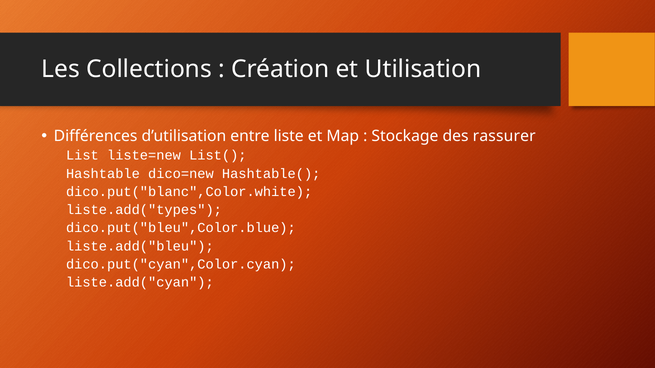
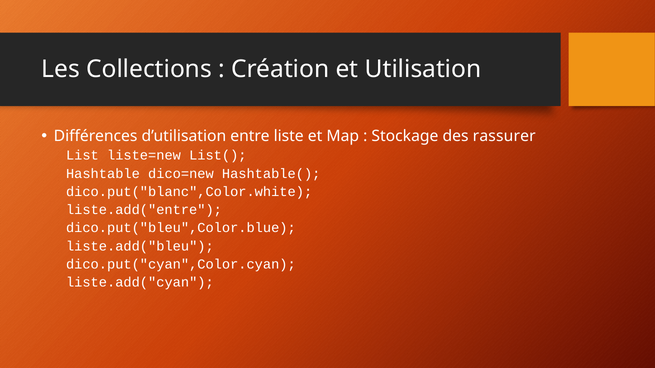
liste.add("types: liste.add("types -> liste.add("entre
